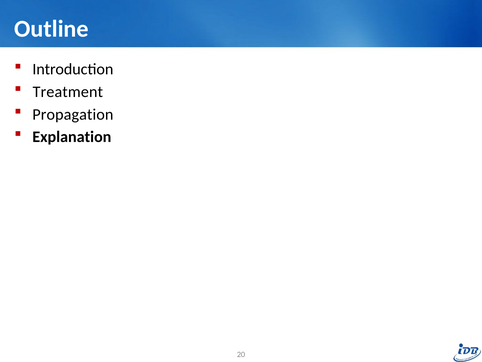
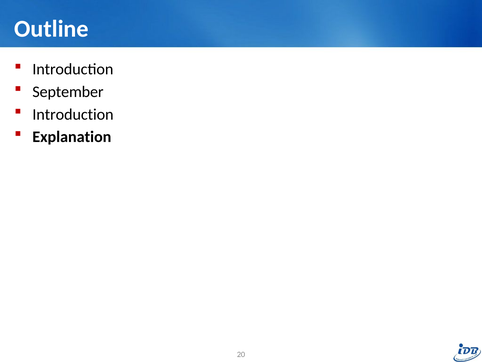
Treatment: Treatment -> September
Propagation at (73, 114): Propagation -> Introduction
